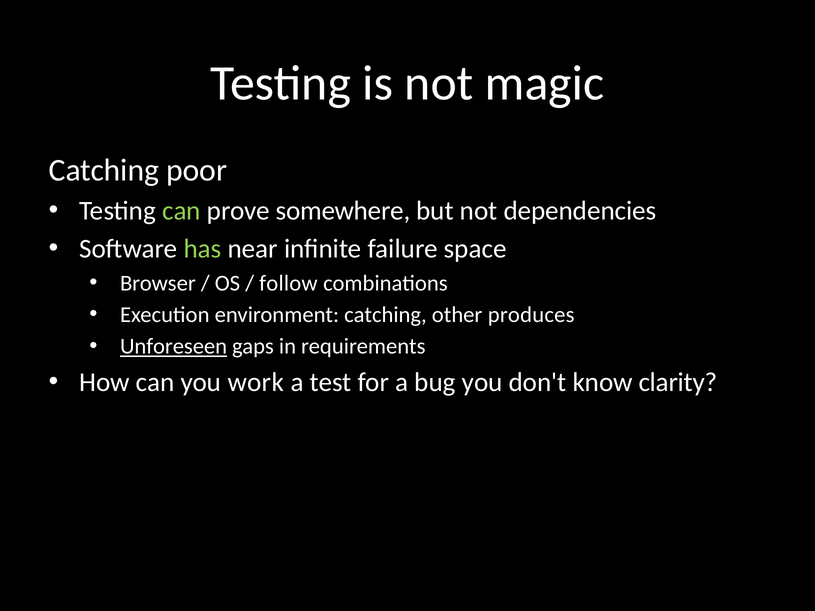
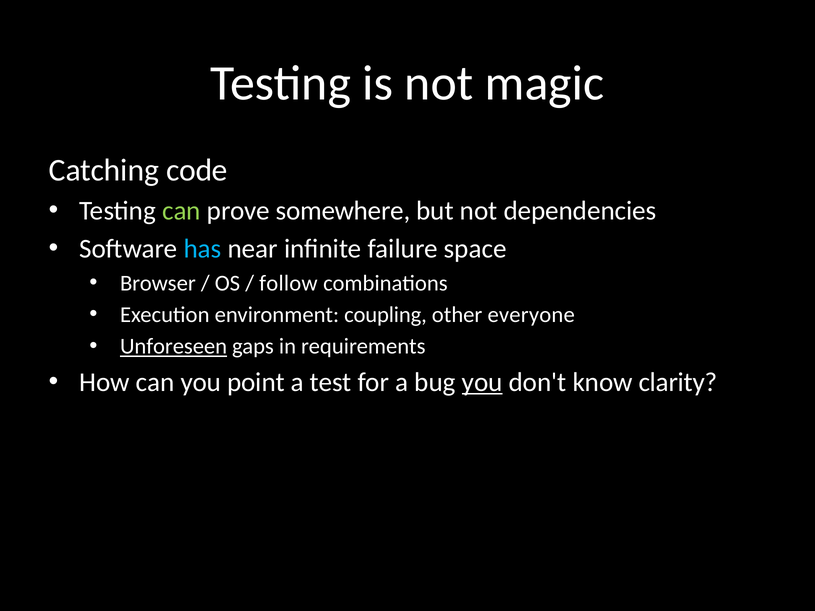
poor: poor -> code
has colour: light green -> light blue
environment catching: catching -> coupling
produces: produces -> everyone
work: work -> point
you at (482, 382) underline: none -> present
